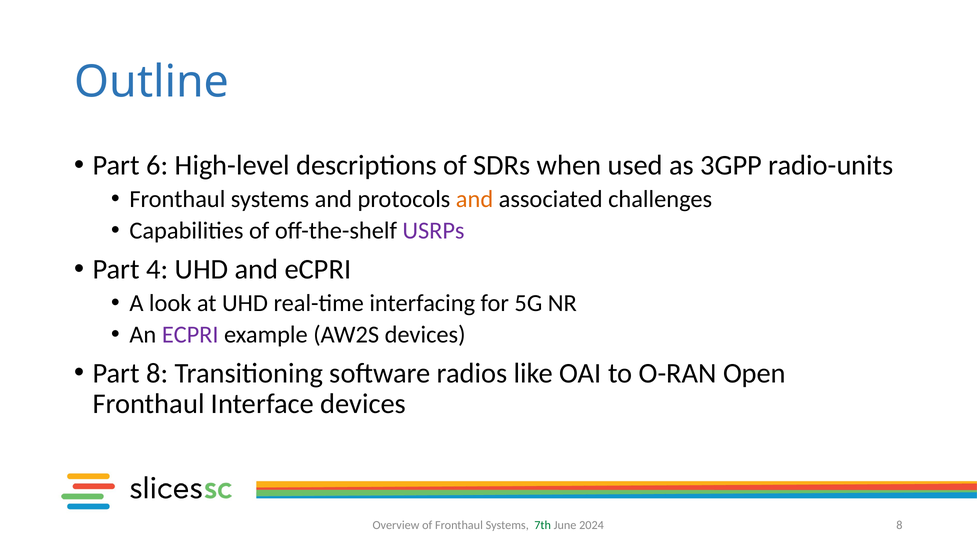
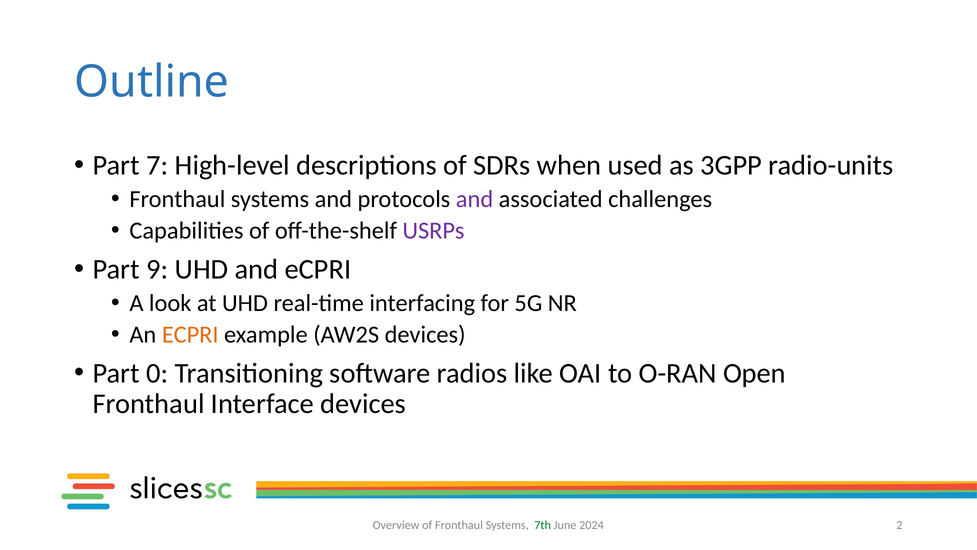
6: 6 -> 7
and at (475, 199) colour: orange -> purple
4: 4 -> 9
ECPRI at (190, 334) colour: purple -> orange
Part 8: 8 -> 0
2024 8: 8 -> 2
